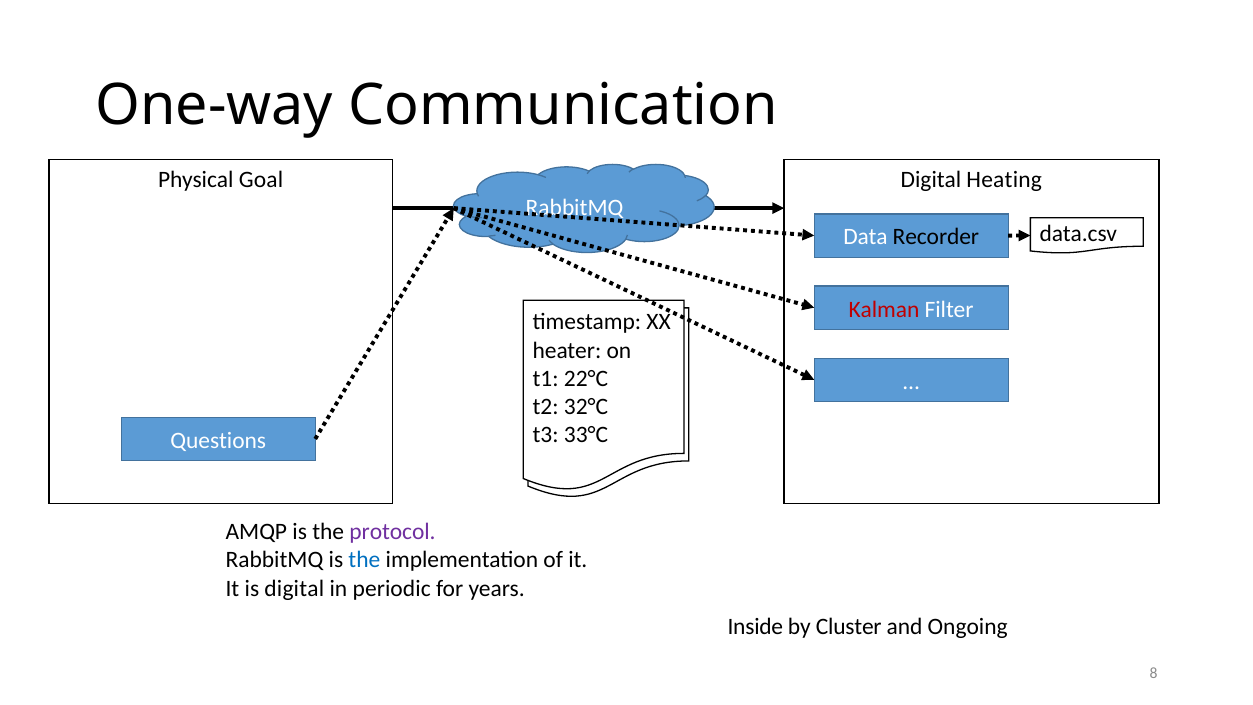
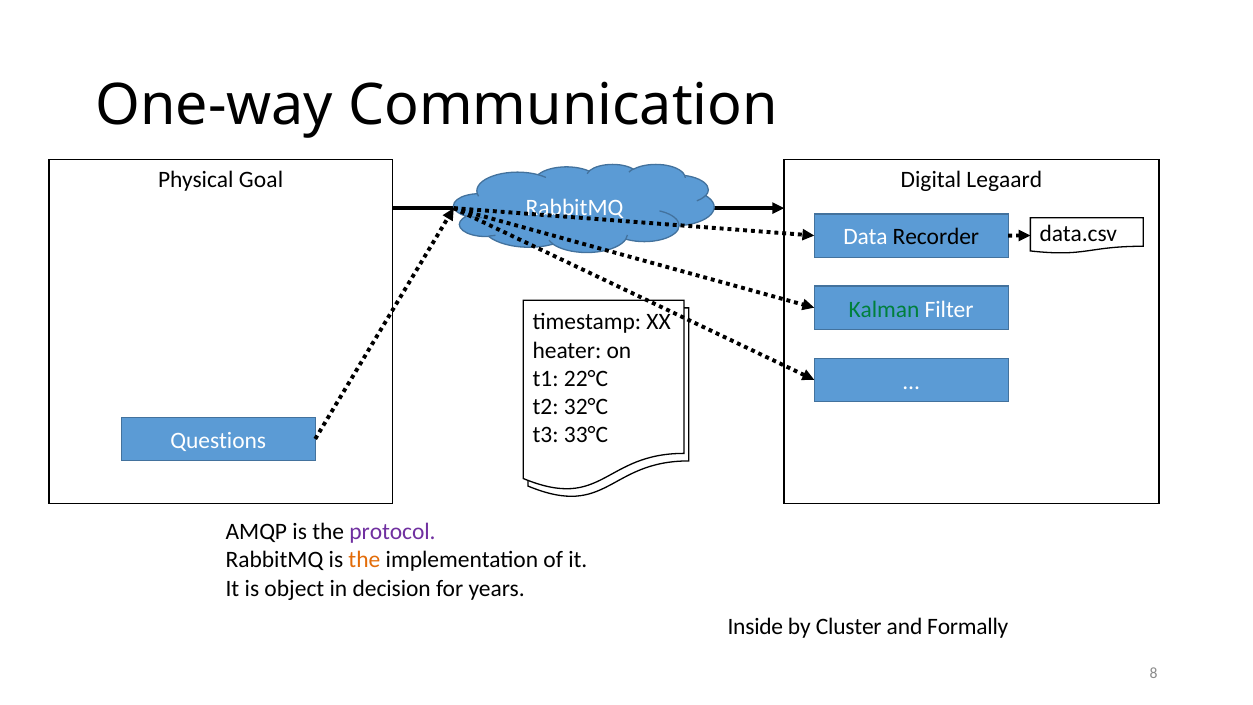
Heating: Heating -> Legaard
Kalman colour: red -> green
the at (364, 560) colour: blue -> orange
is digital: digital -> object
periodic: periodic -> decision
Ongoing: Ongoing -> Formally
